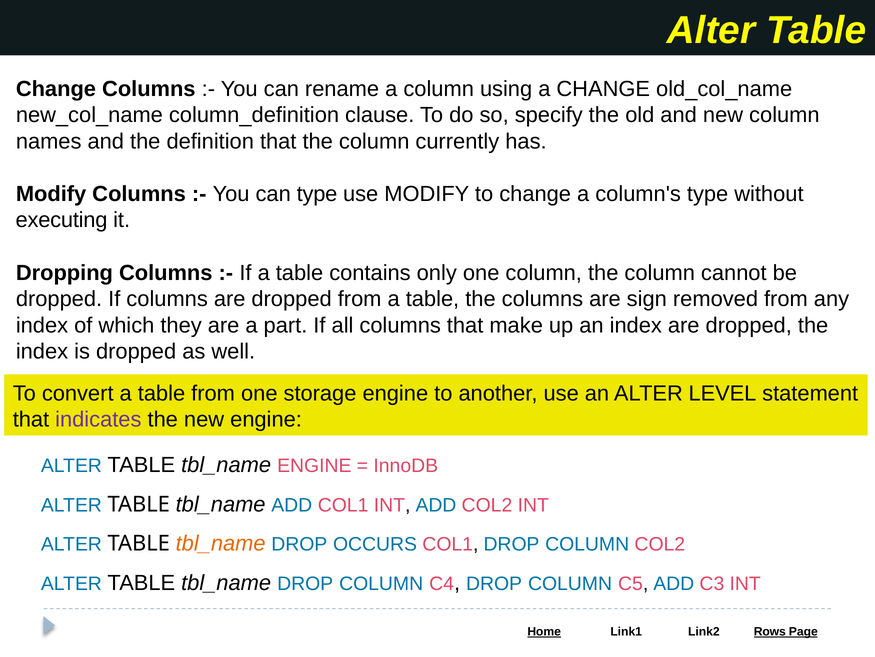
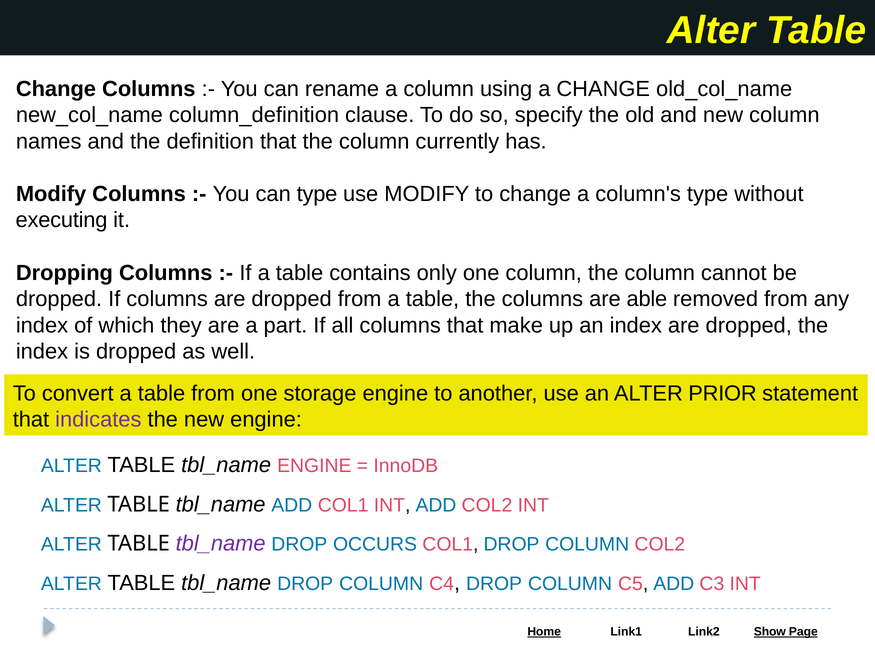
sign: sign -> able
LEVEL: LEVEL -> PRIOR
tbl_name at (221, 543) colour: orange -> purple
Rows: Rows -> Show
